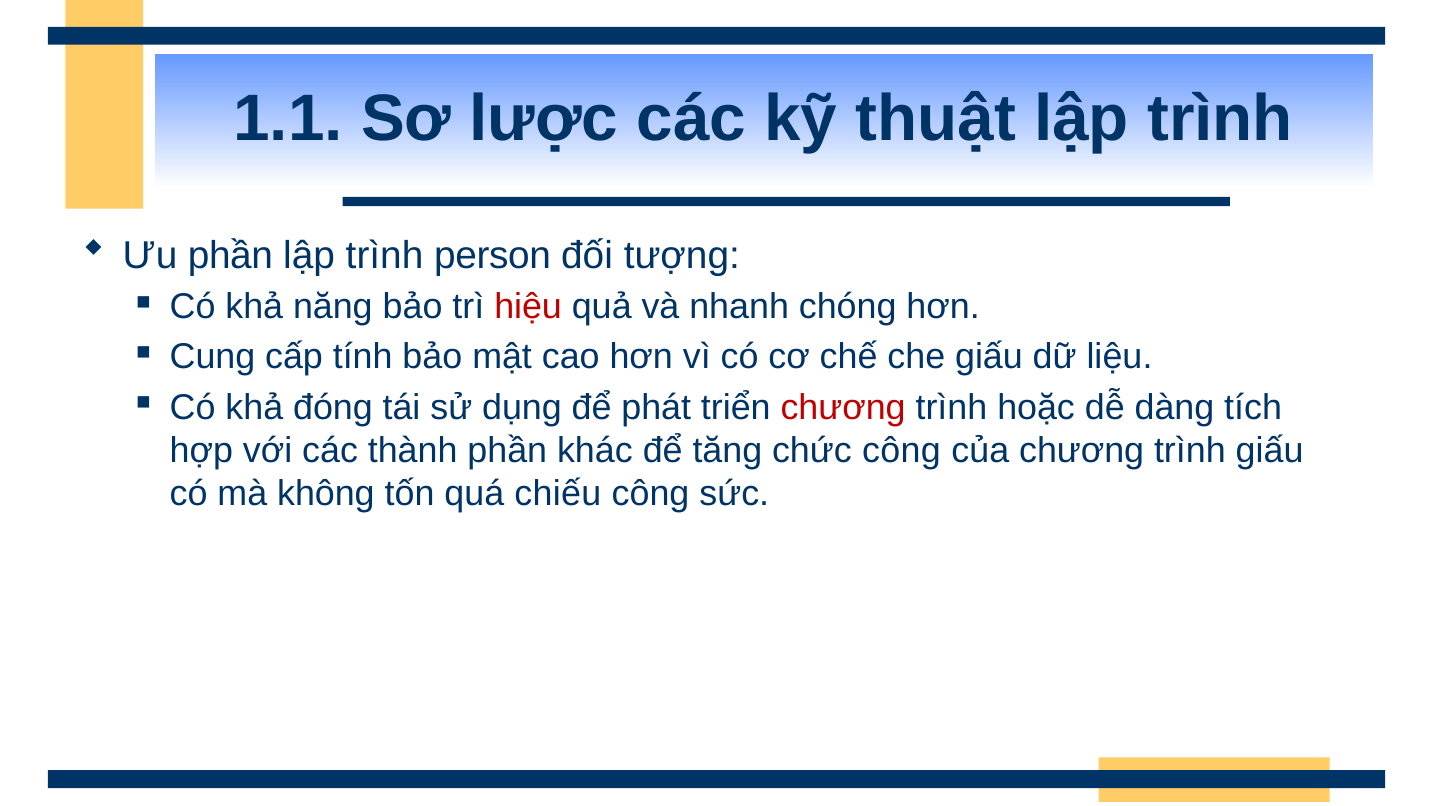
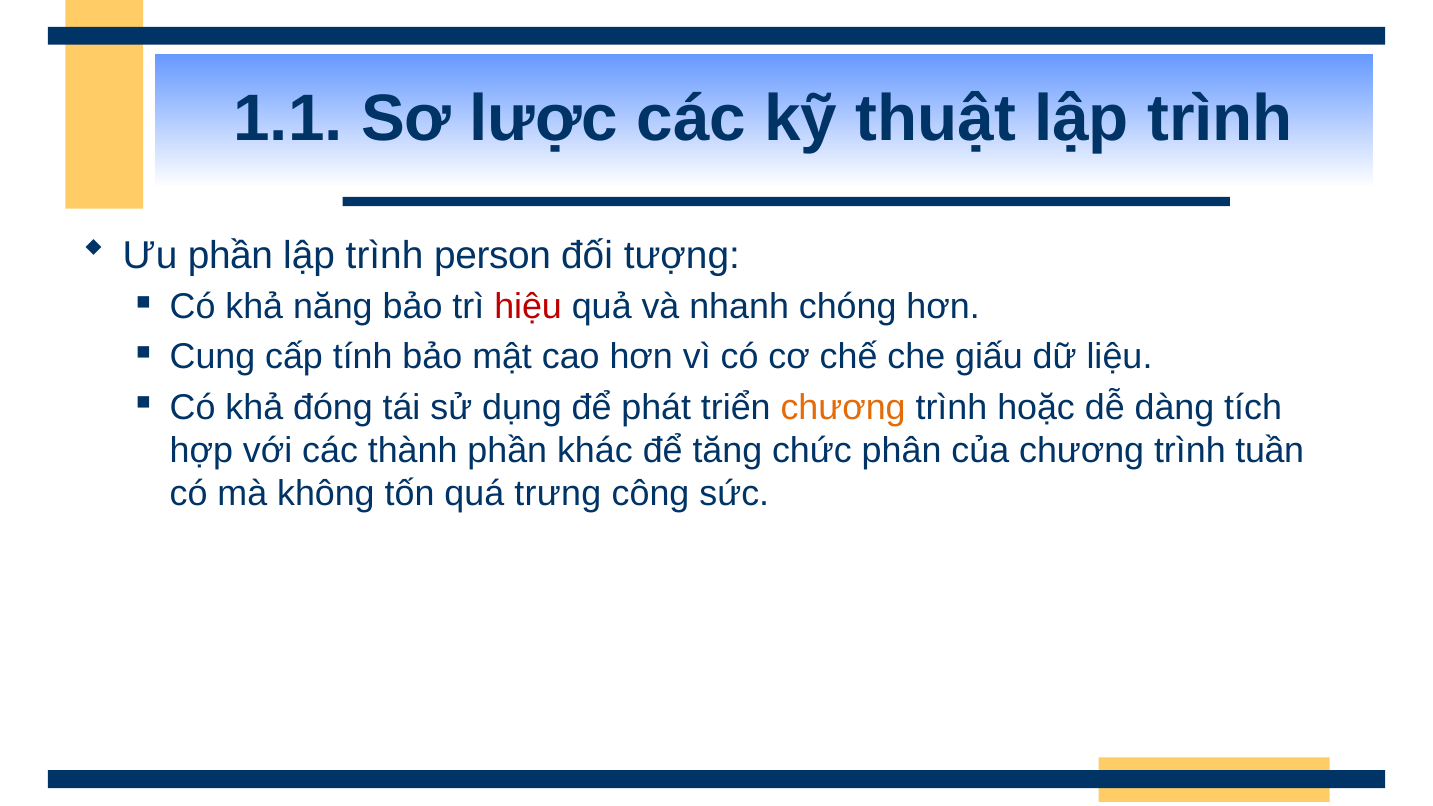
chương at (843, 407) colour: red -> orange
chức công: công -> phân
trình giấu: giấu -> tuần
chiếu: chiếu -> trưng
